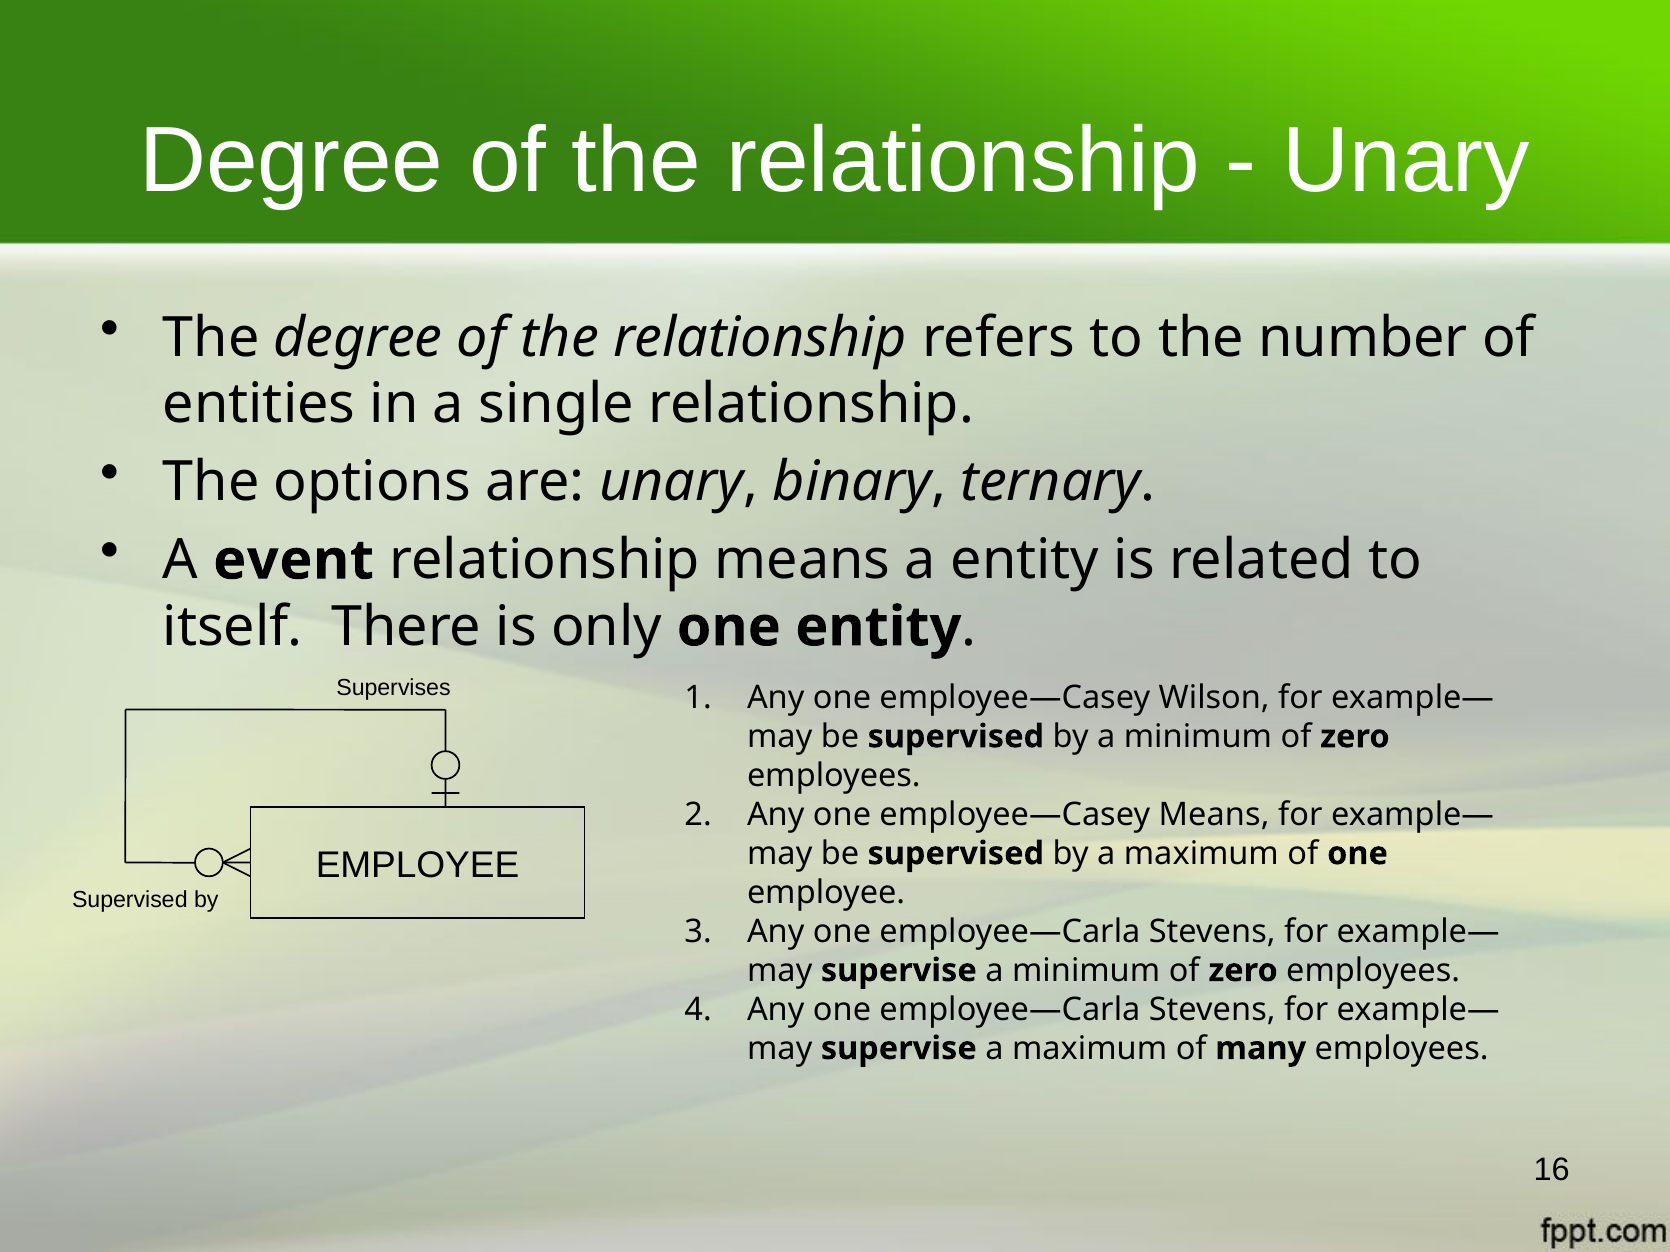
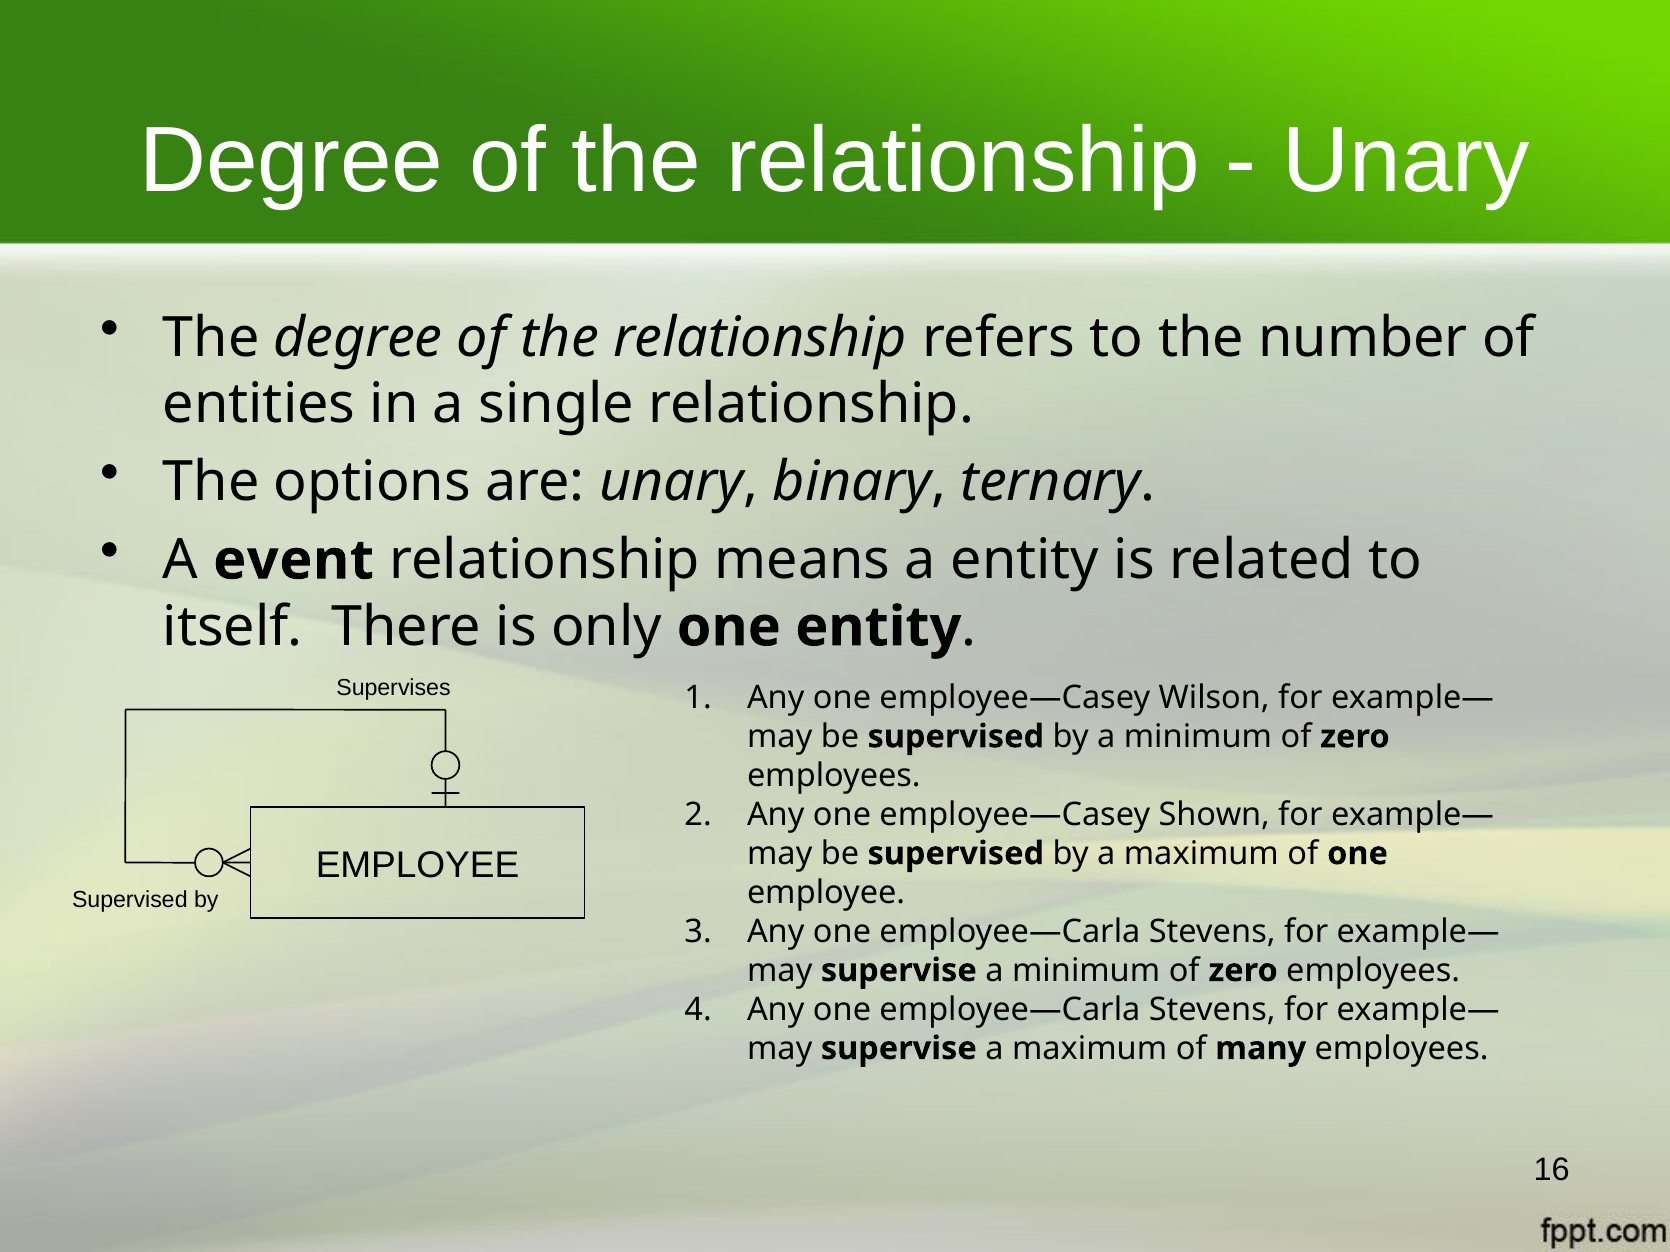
employee—Casey Means: Means -> Shown
